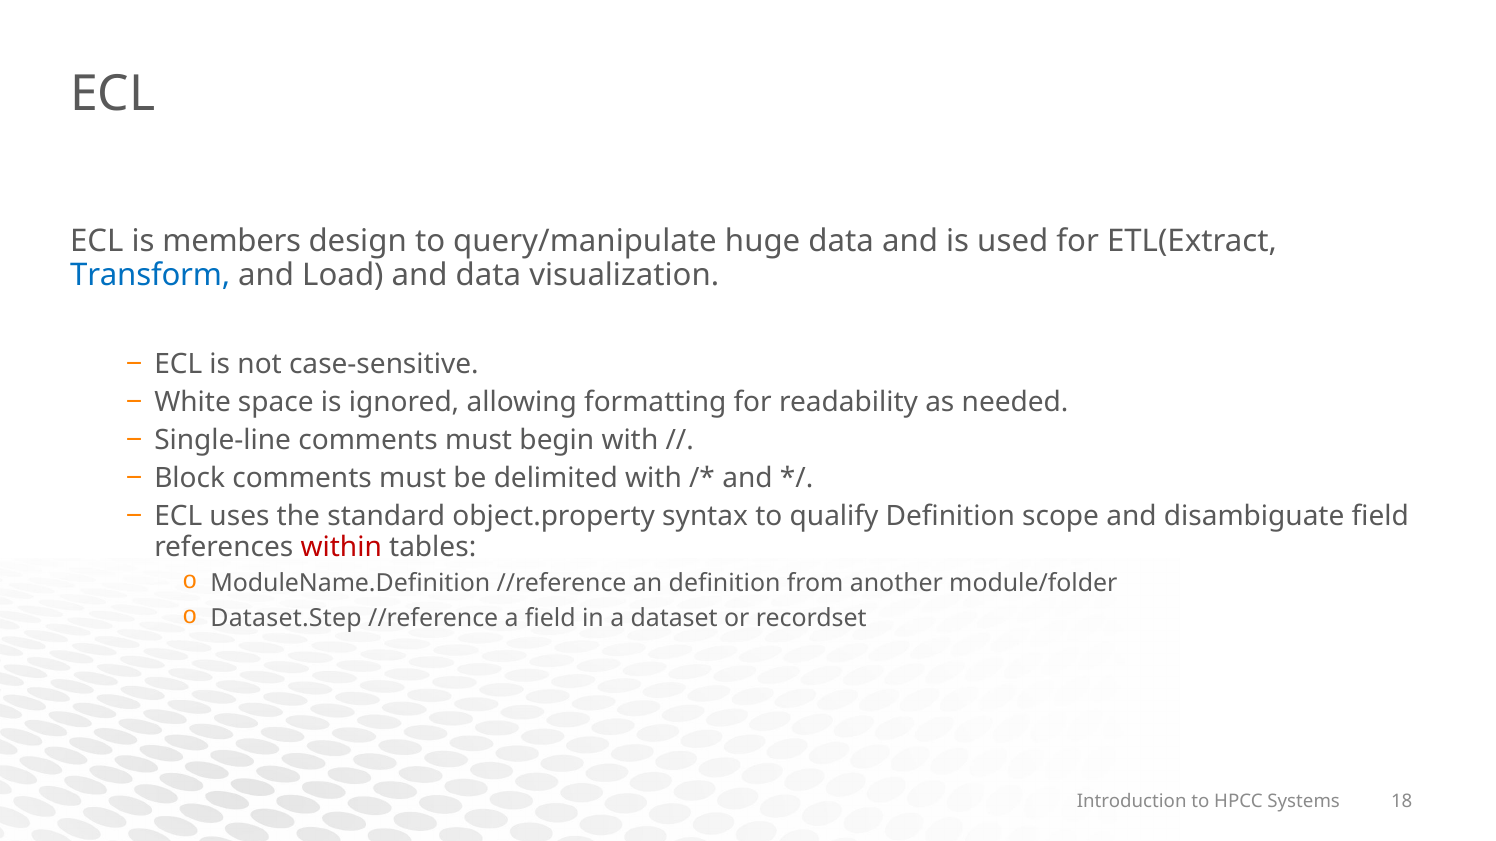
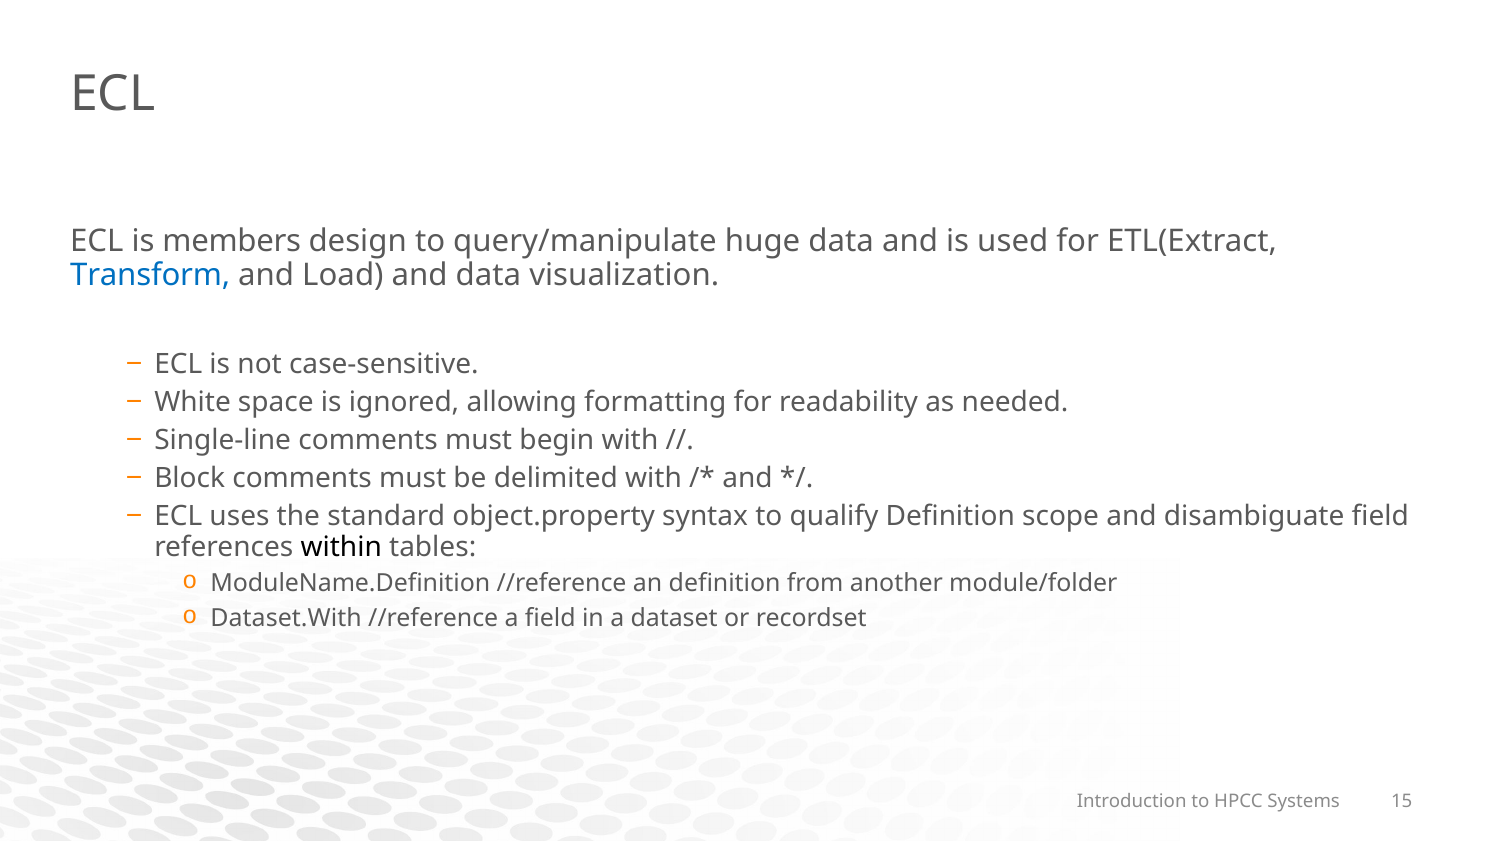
within colour: red -> black
Dataset.Step: Dataset.Step -> Dataset.With
18: 18 -> 15
